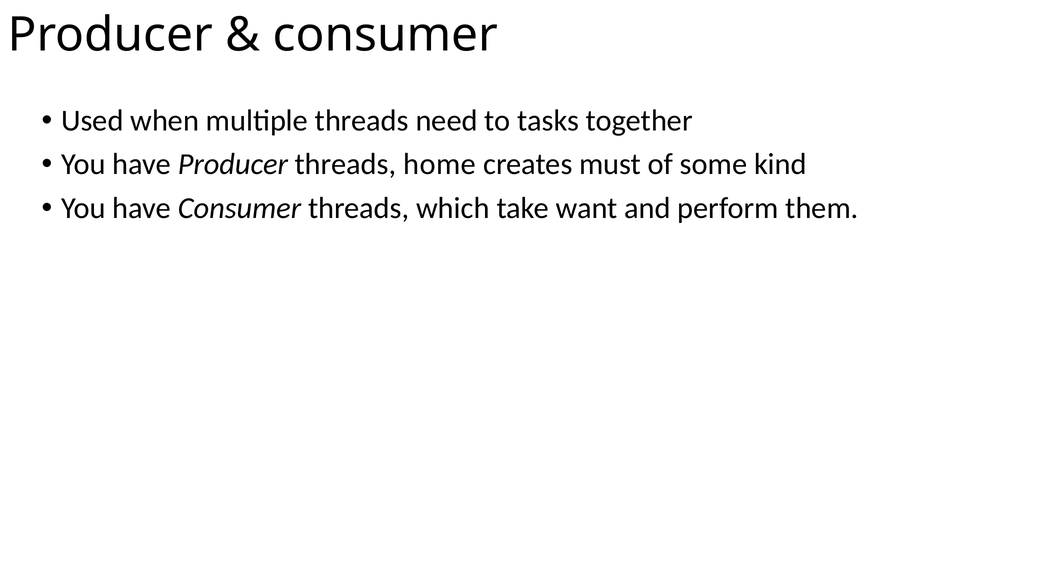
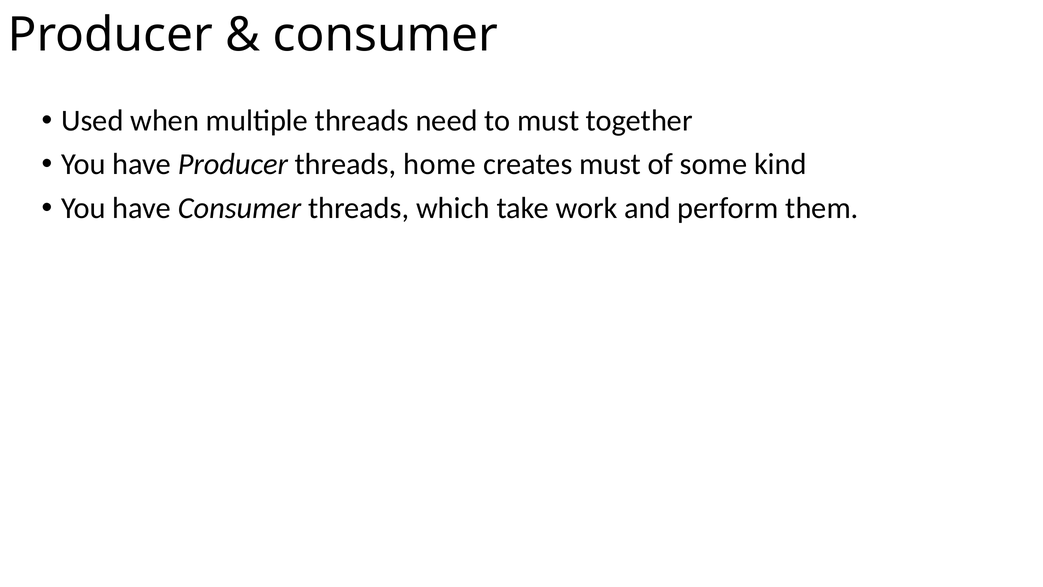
to tasks: tasks -> must
want: want -> work
